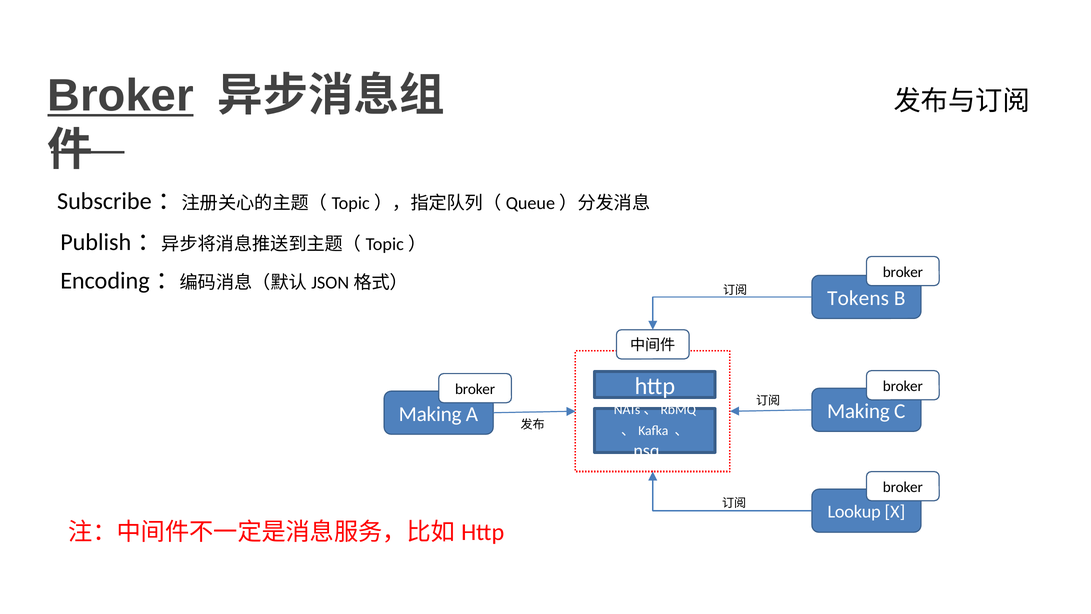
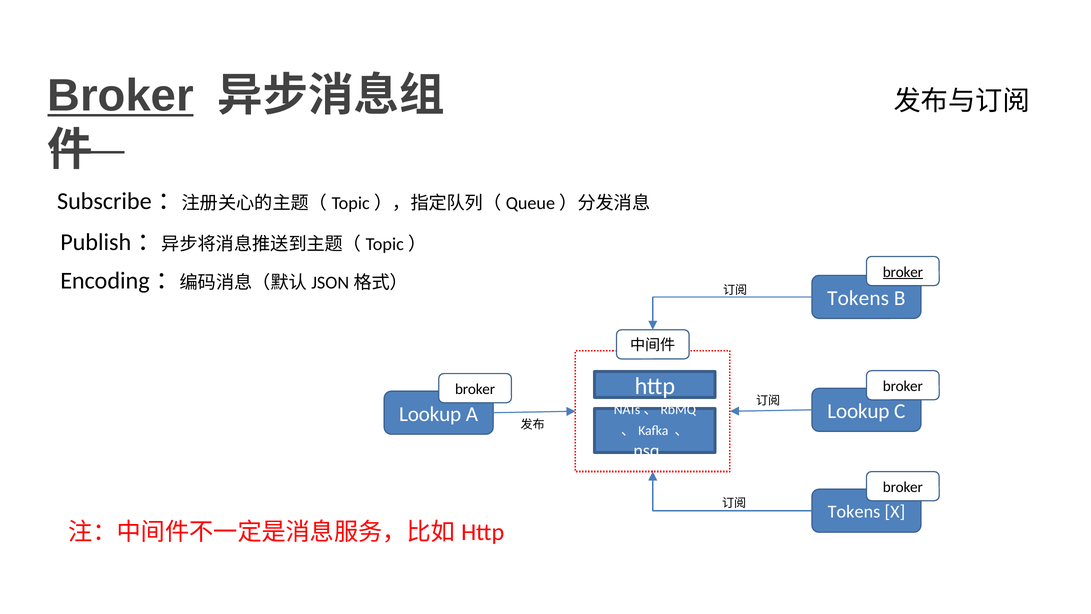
broker at (903, 272) underline: none -> present
Making at (858, 411): Making -> Lookup
Making at (430, 414): Making -> Lookup
Lookup at (854, 512): Lookup -> Tokens
